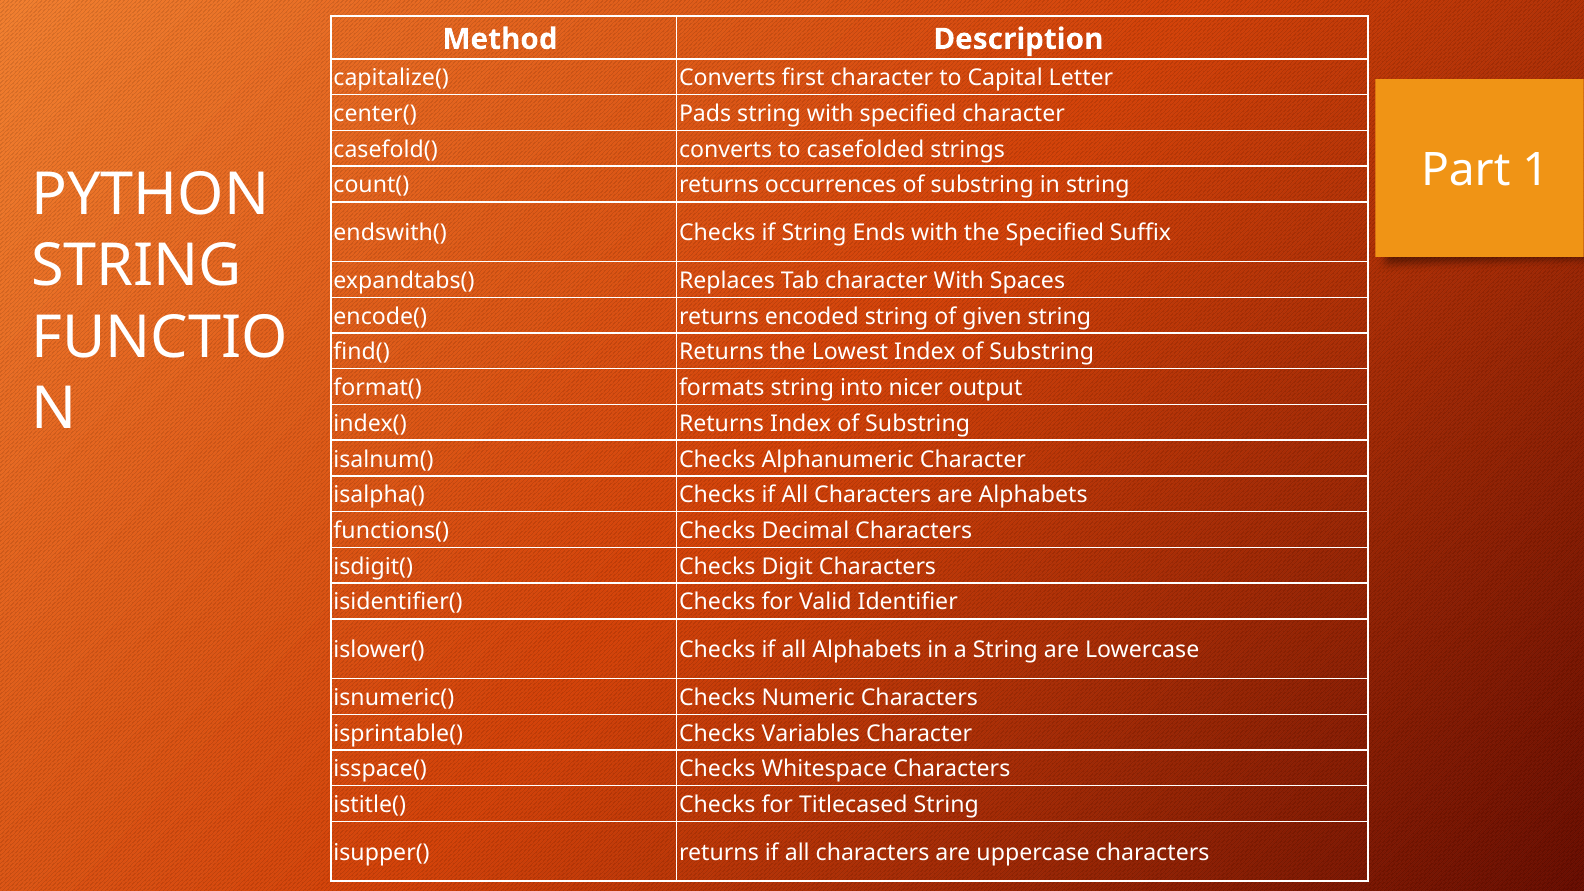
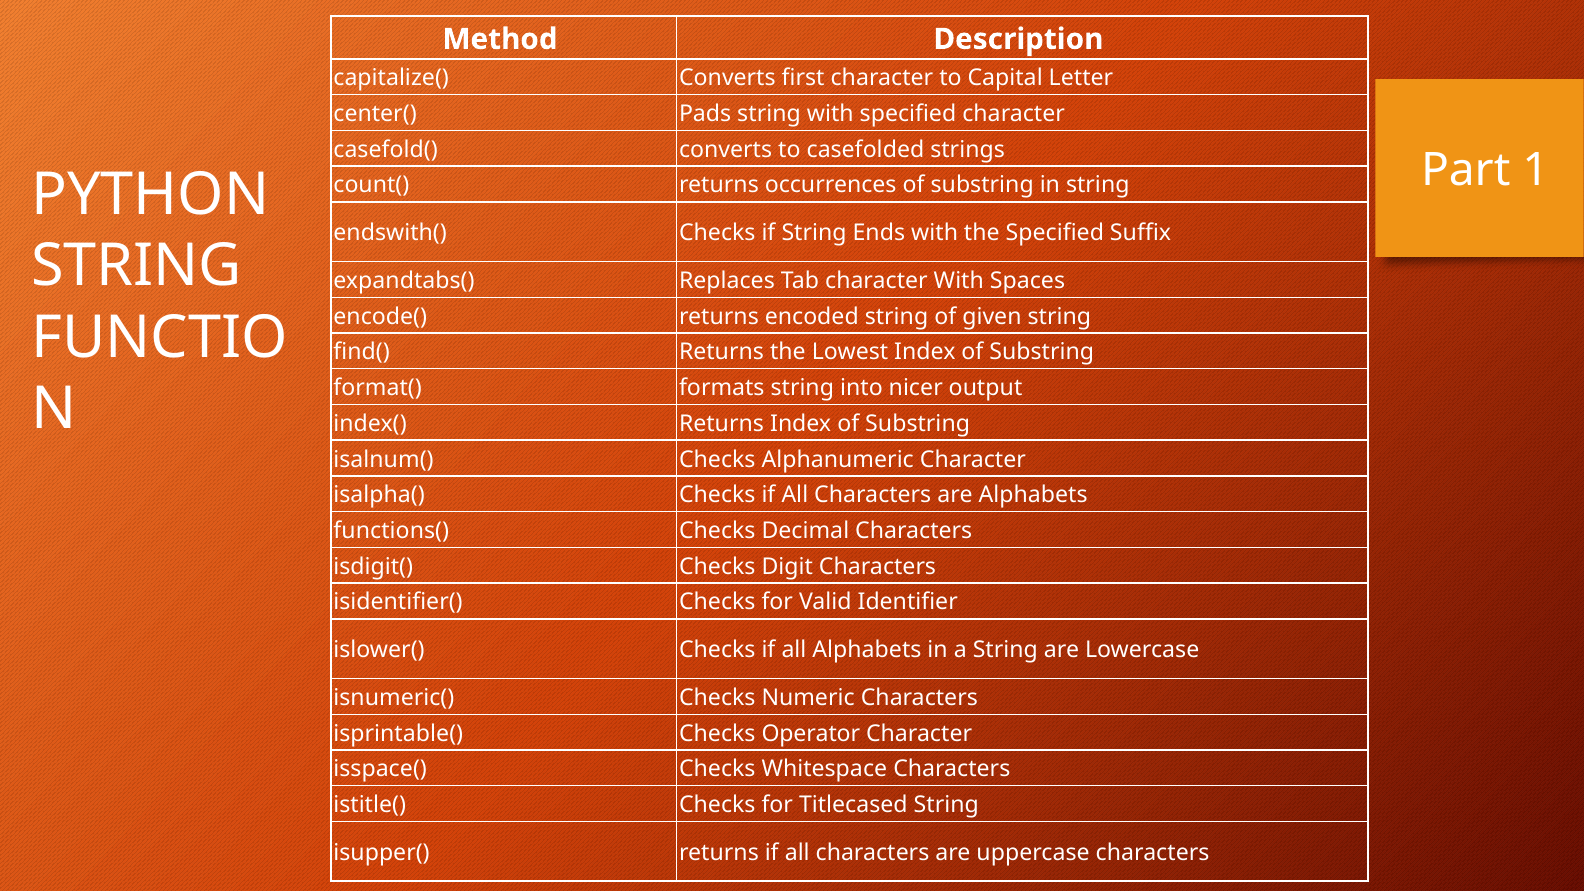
Variables: Variables -> Operator
